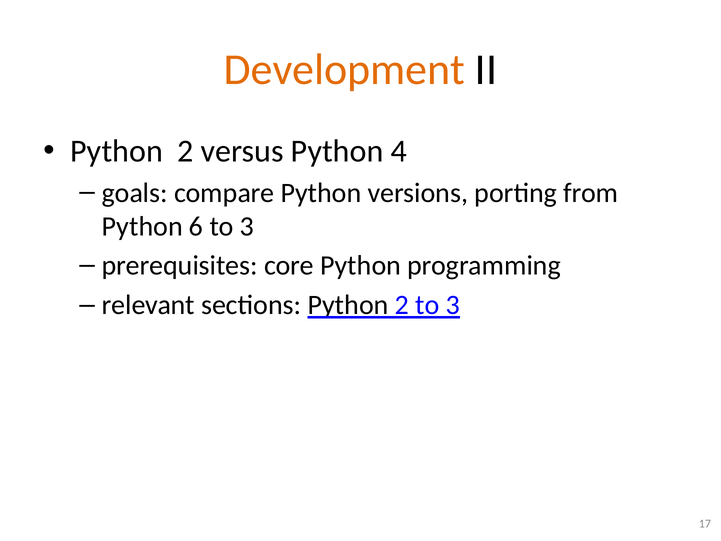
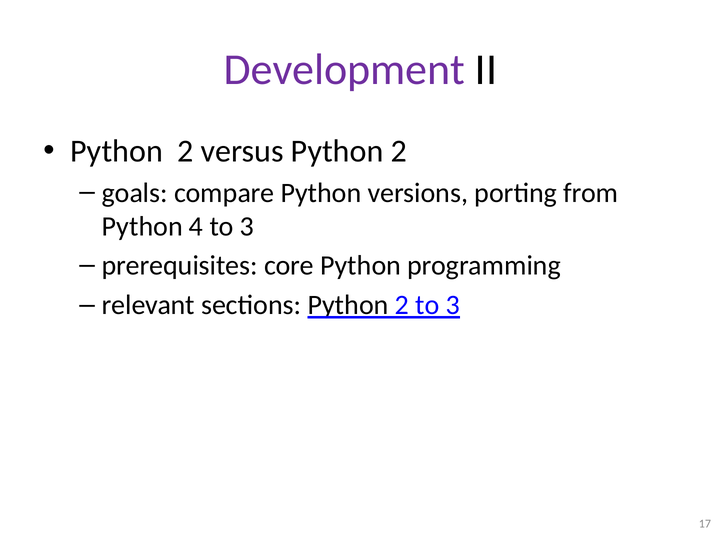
Development colour: orange -> purple
versus Python 4: 4 -> 2
6: 6 -> 4
